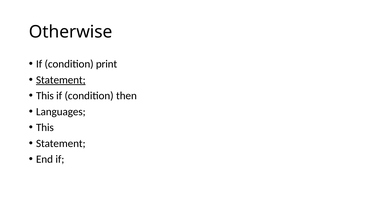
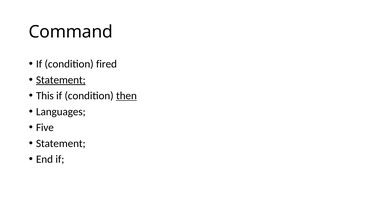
Otherwise: Otherwise -> Command
print: print -> fired
then underline: none -> present
This at (45, 128): This -> Five
